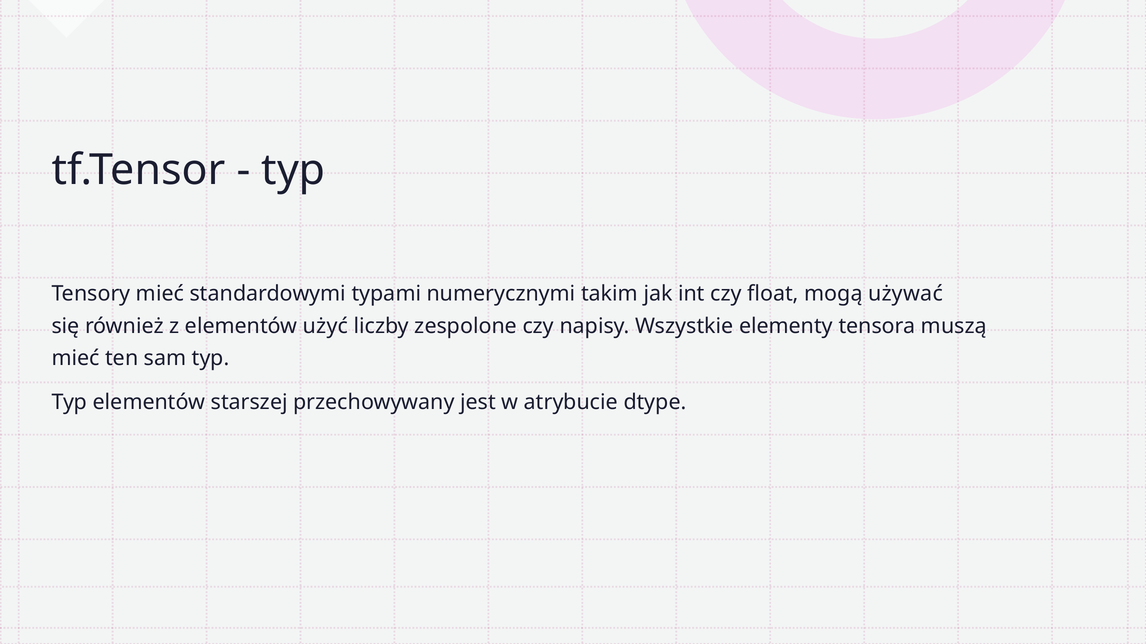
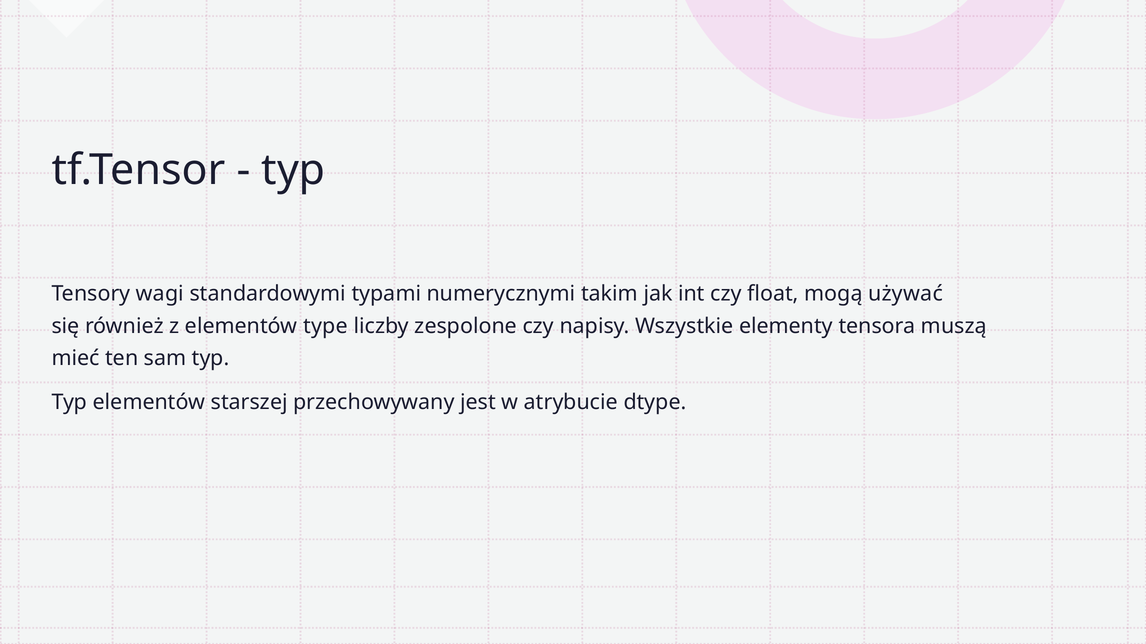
Tensory mieć: mieć -> wagi
użyć: użyć -> type
